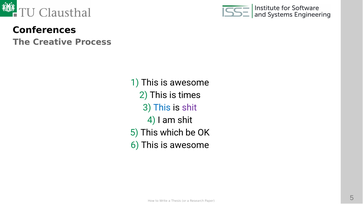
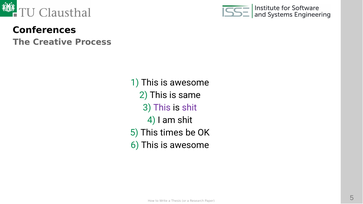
times: times -> same
This at (162, 108) colour: blue -> purple
which: which -> times
